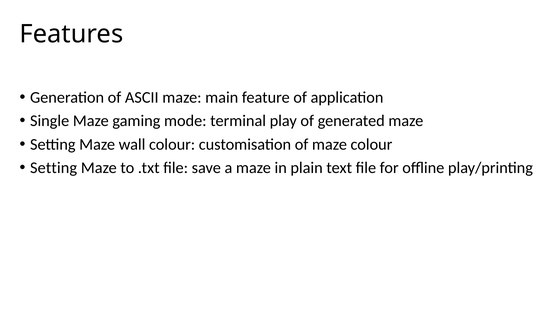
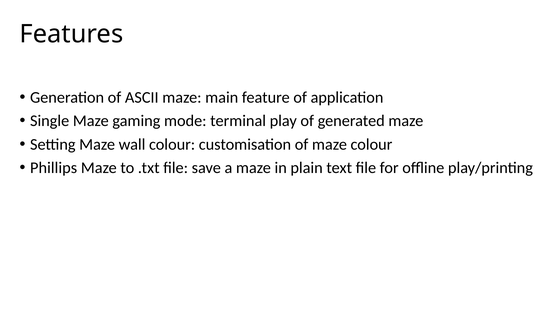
Setting at (54, 168): Setting -> Phillips
